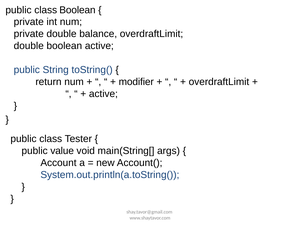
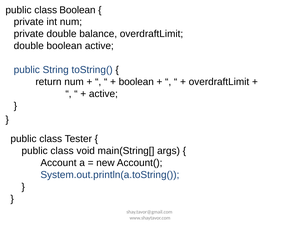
modifier at (136, 82): modifier -> boolean
value at (62, 151): value -> class
